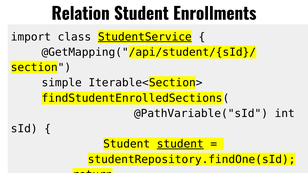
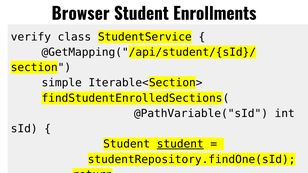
Relation: Relation -> Browser
import: import -> verify
StudentService underline: present -> none
